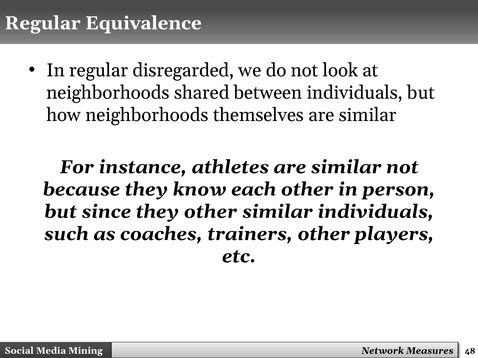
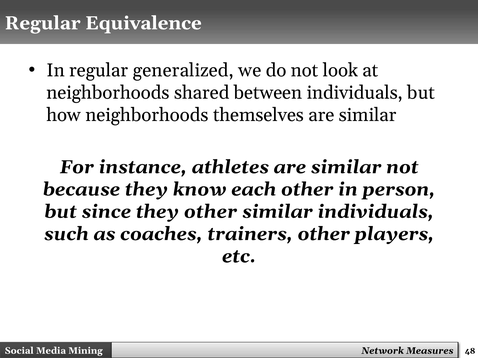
disregarded: disregarded -> generalized
